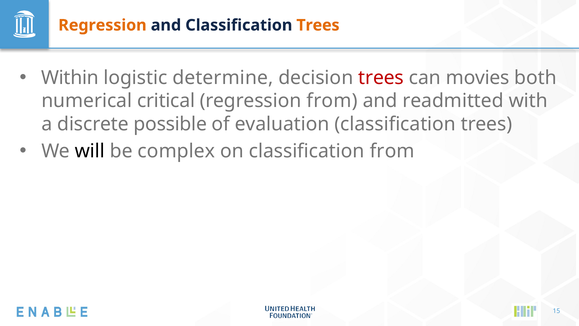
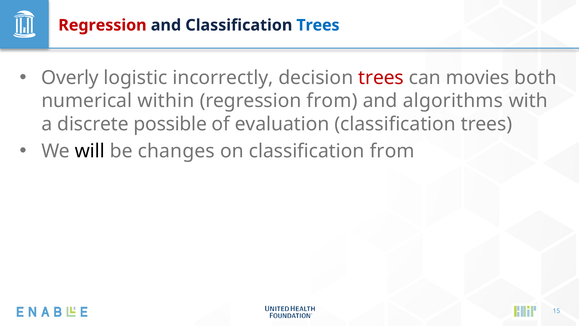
Regression at (102, 25) colour: orange -> red
Trees at (318, 25) colour: orange -> blue
Within: Within -> Overly
determine: determine -> incorrectly
critical: critical -> within
readmitted: readmitted -> algorithms
complex: complex -> changes
